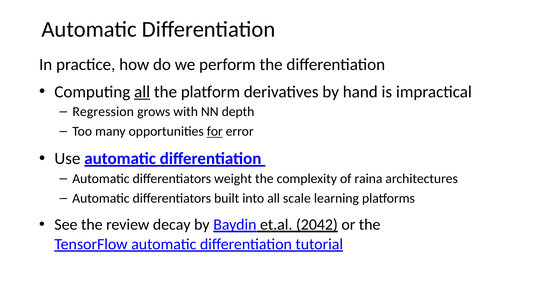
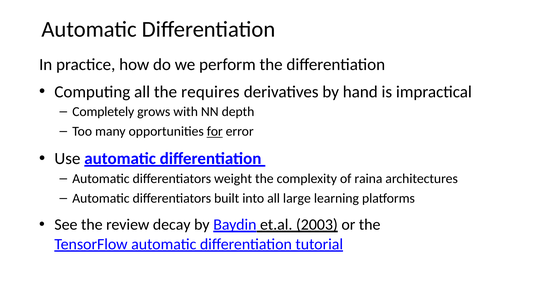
all at (142, 92) underline: present -> none
platform: platform -> requires
Regression: Regression -> Completely
scale: scale -> large
2042: 2042 -> 2003
